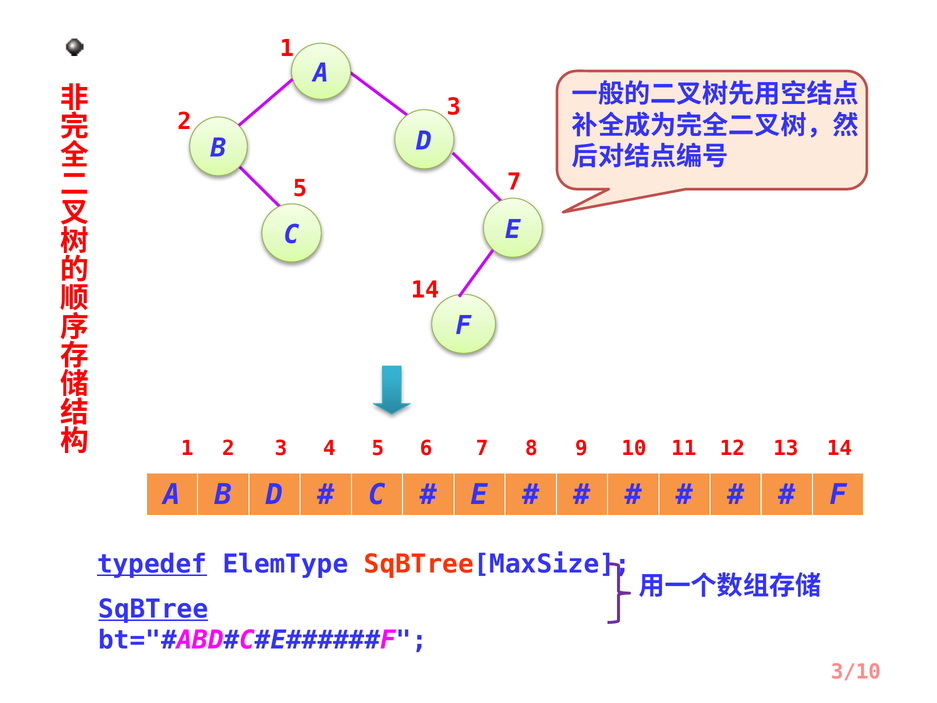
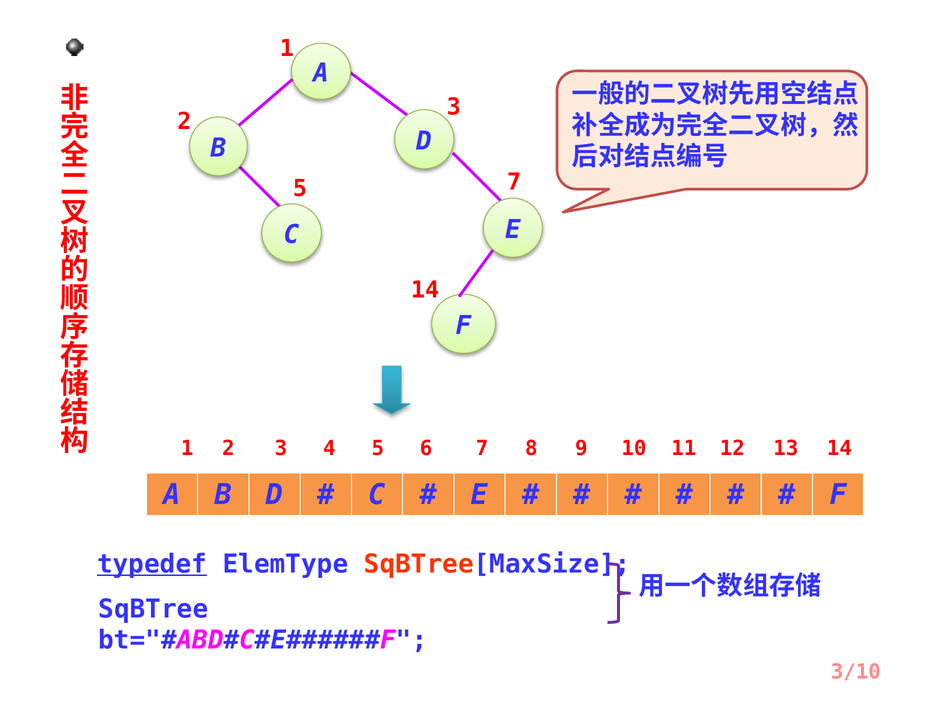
SqBTree underline: present -> none
